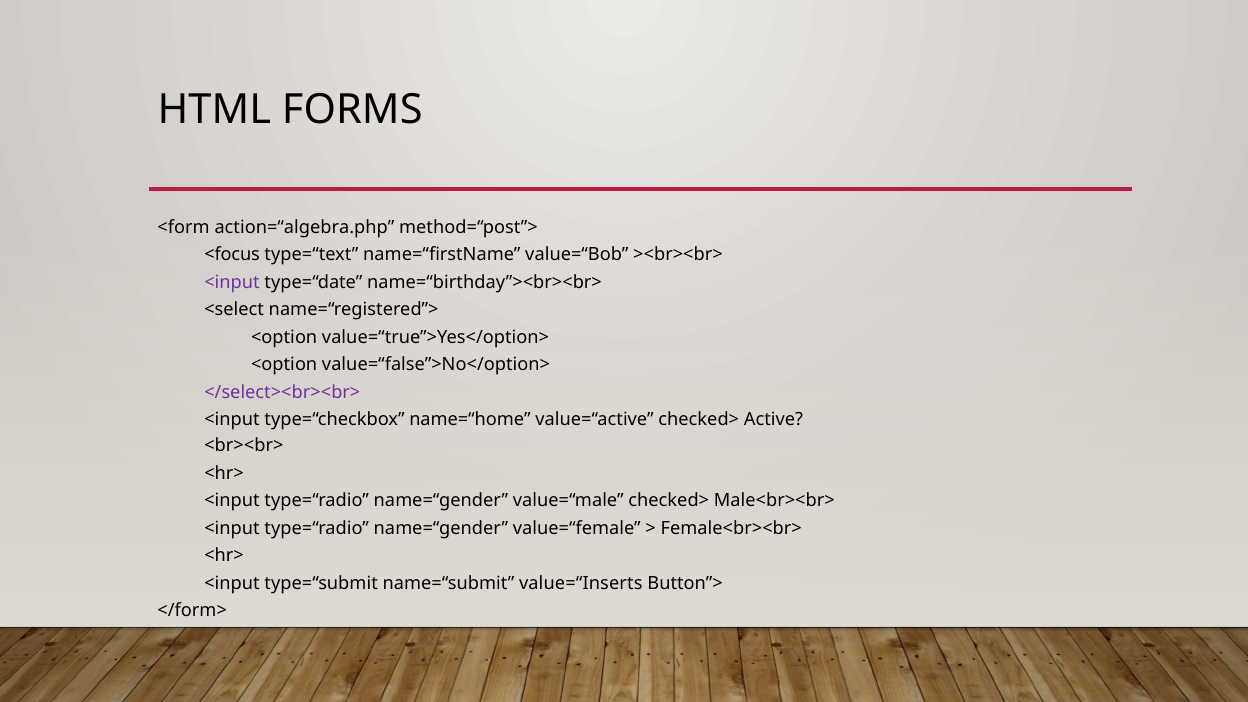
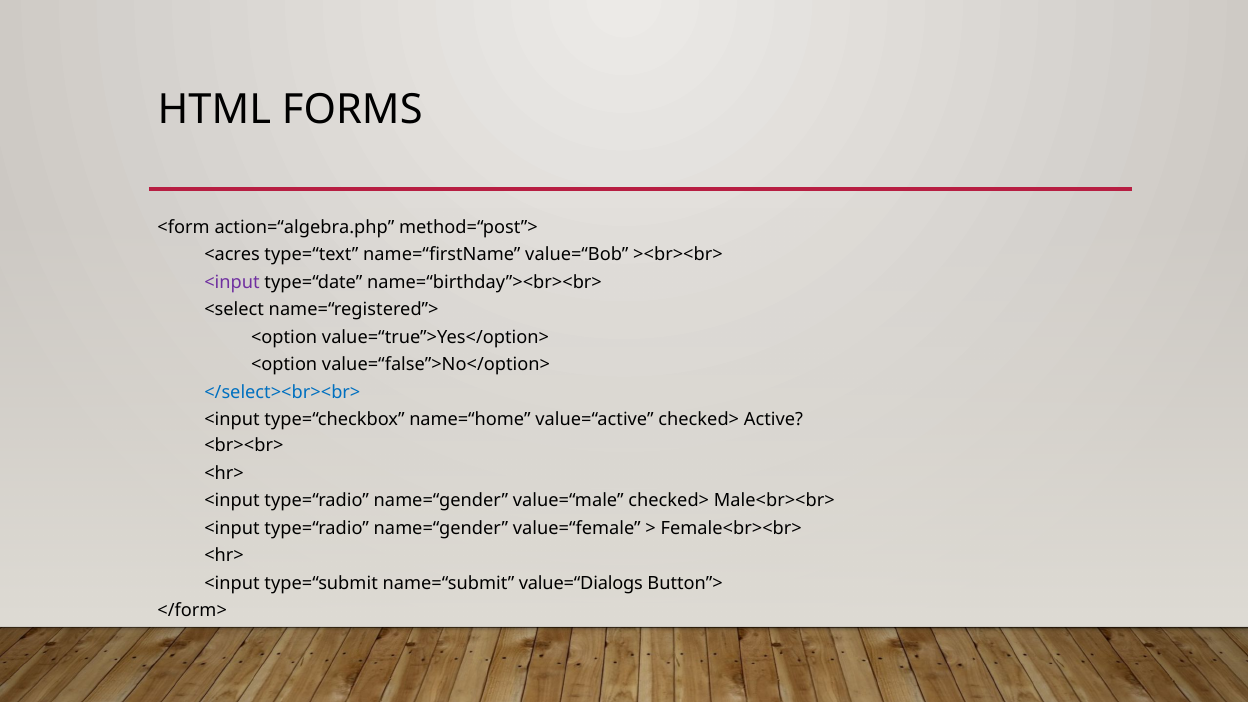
<focus: <focus -> <acres
</select><br><br> colour: purple -> blue
value=“Inserts: value=“Inserts -> value=“Dialogs
